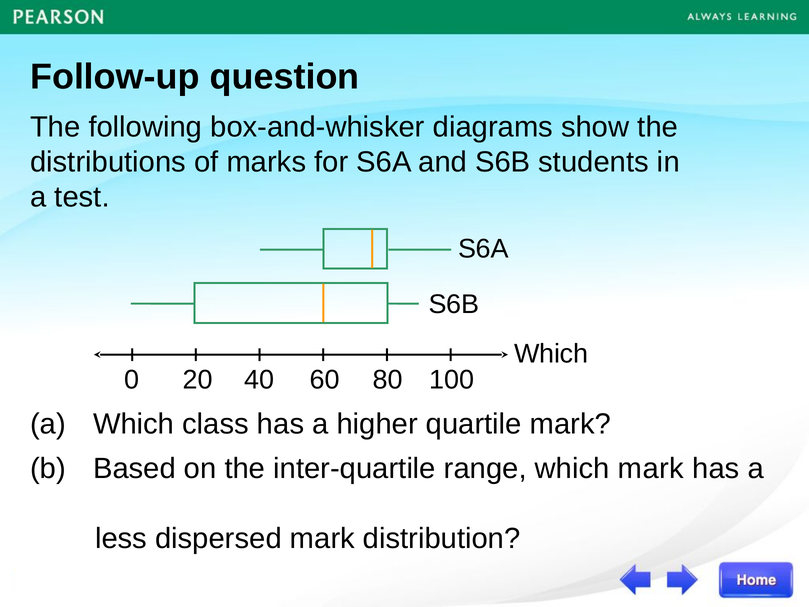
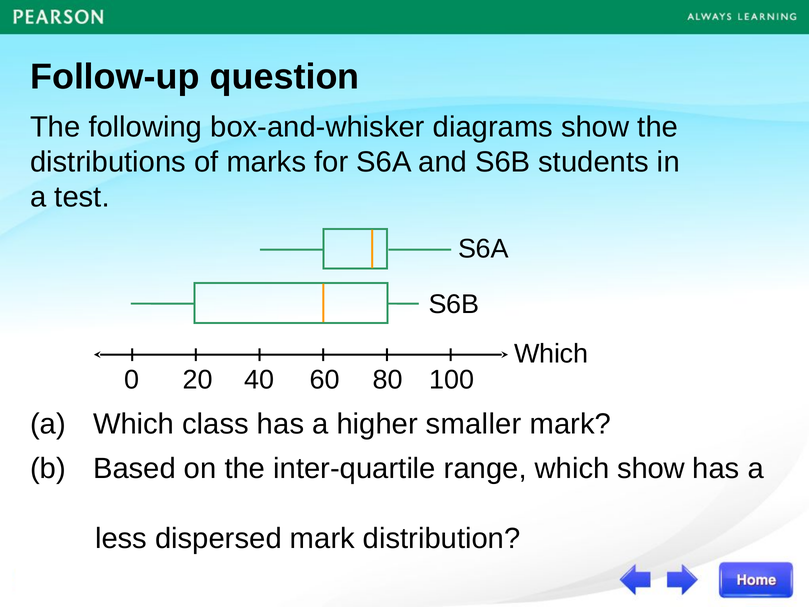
quartile: quartile -> smaller
which mark: mark -> show
